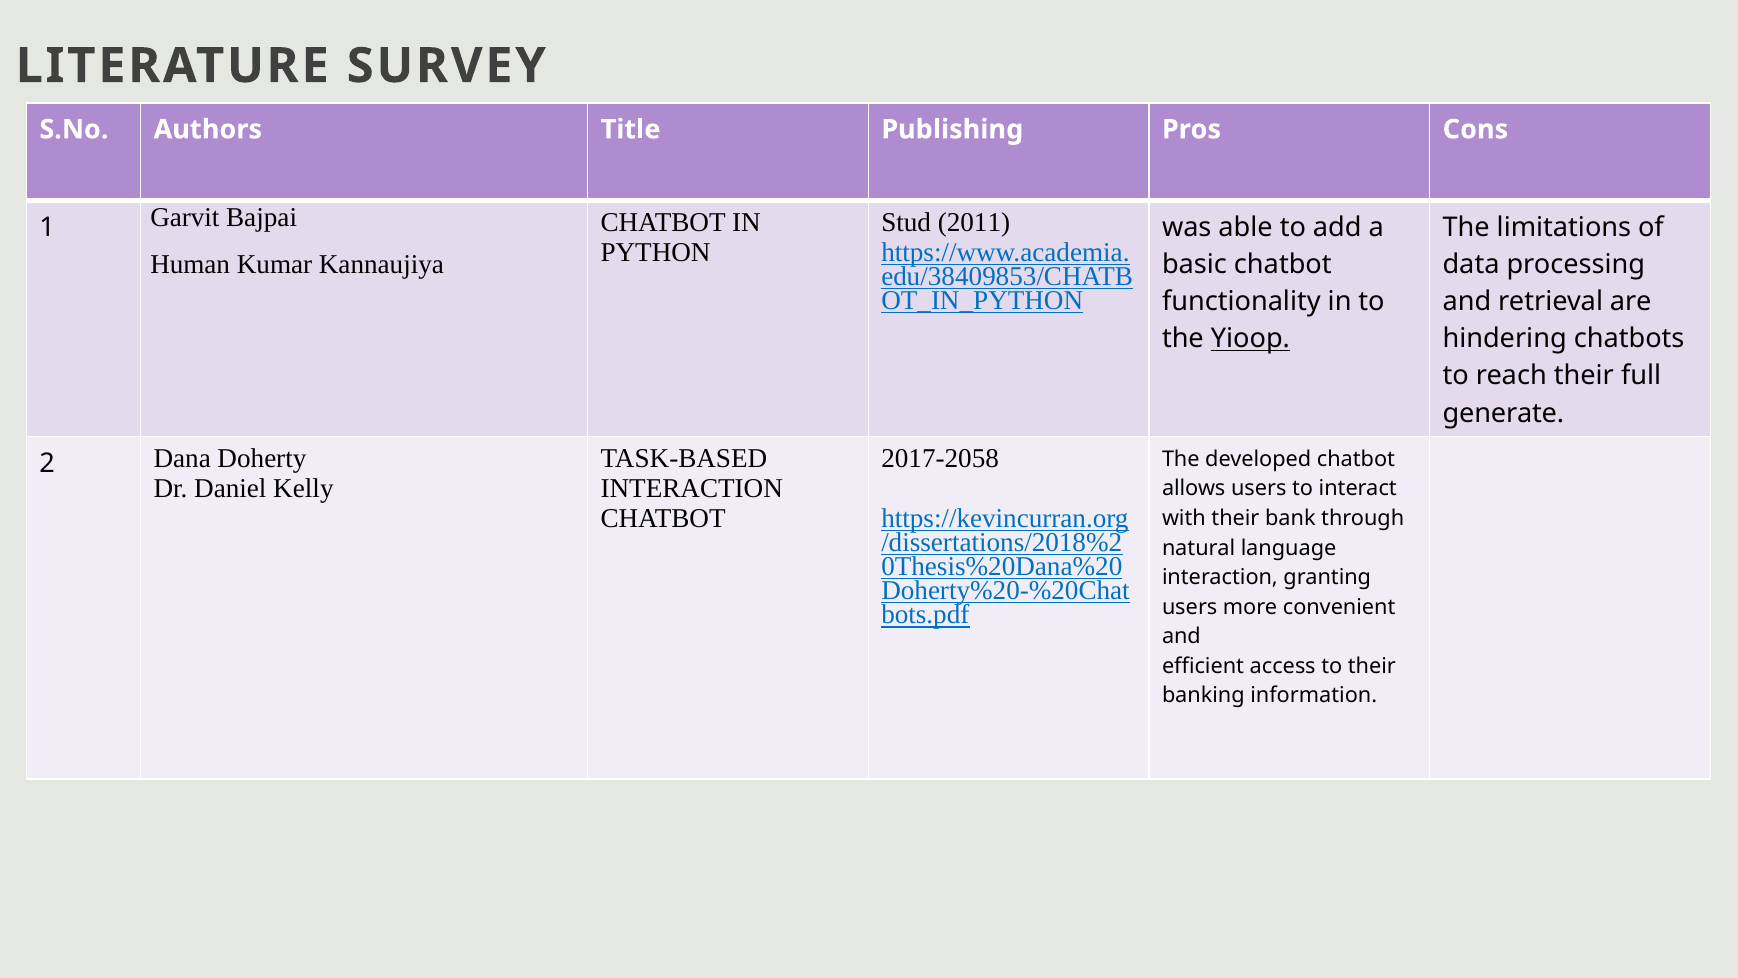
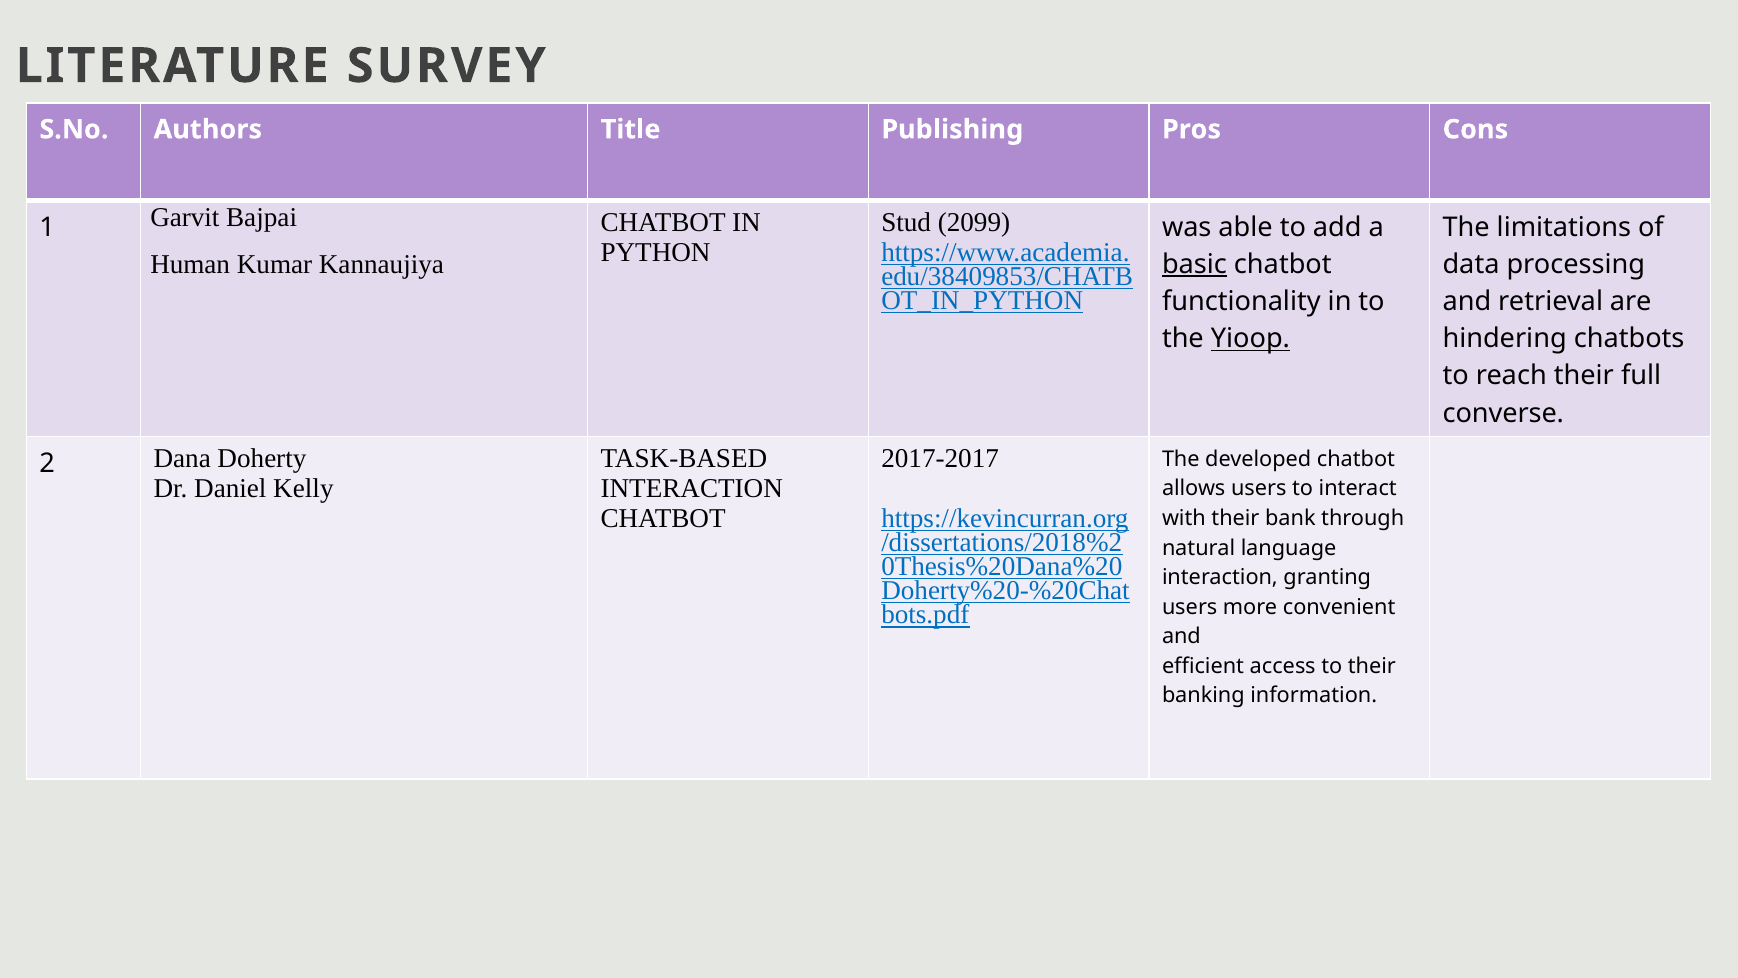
2011: 2011 -> 2099
basic underline: none -> present
generate: generate -> converse
2017-2058: 2017-2058 -> 2017-2017
